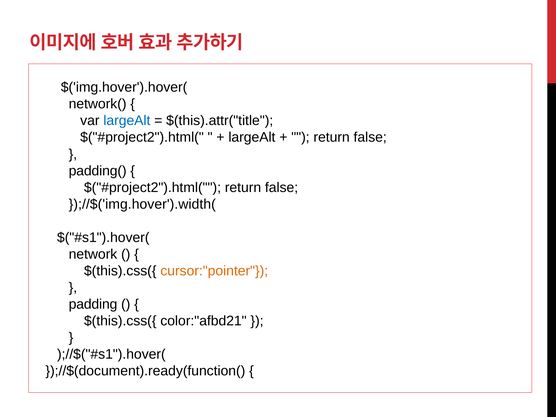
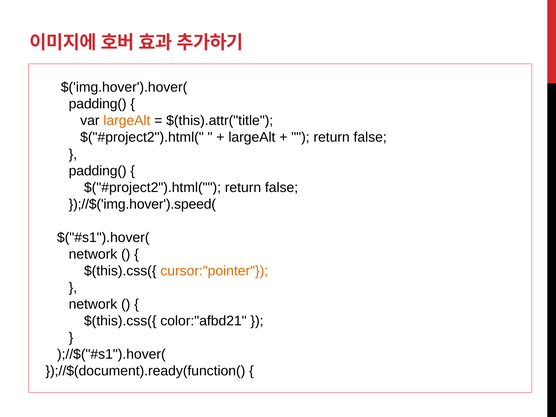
network( at (98, 104): network( -> padding(
largeAlt at (127, 121) colour: blue -> orange
});//$('img.hover').width(: });//$('img.hover').width( -> });//$('img.hover').speed(
padding at (93, 304): padding -> network
